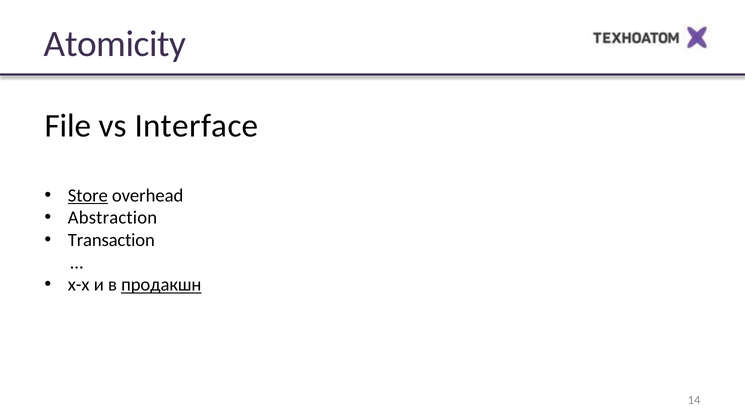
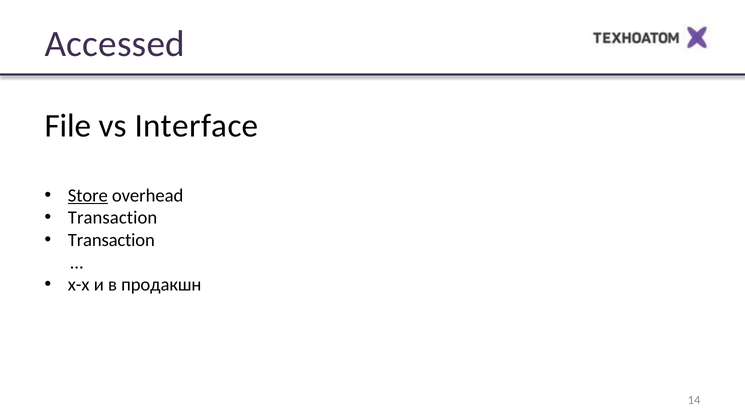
Atomicity: Atomicity -> Accessed
Abstraction at (112, 218): Abstraction -> Transaction
продакшн underline: present -> none
